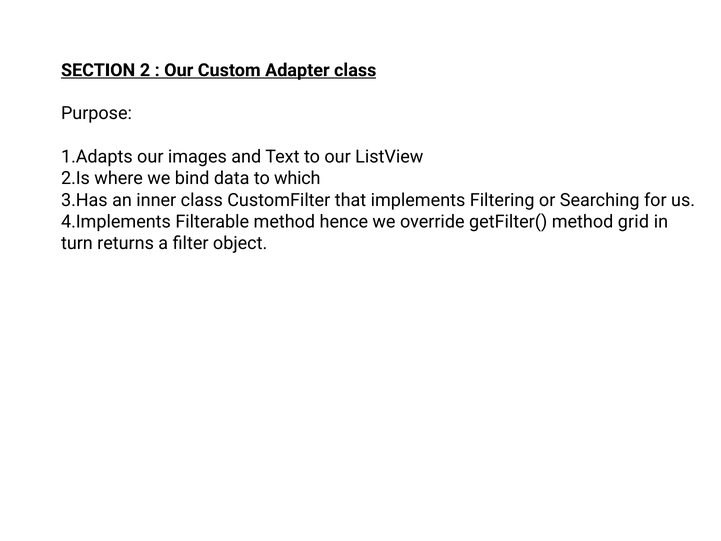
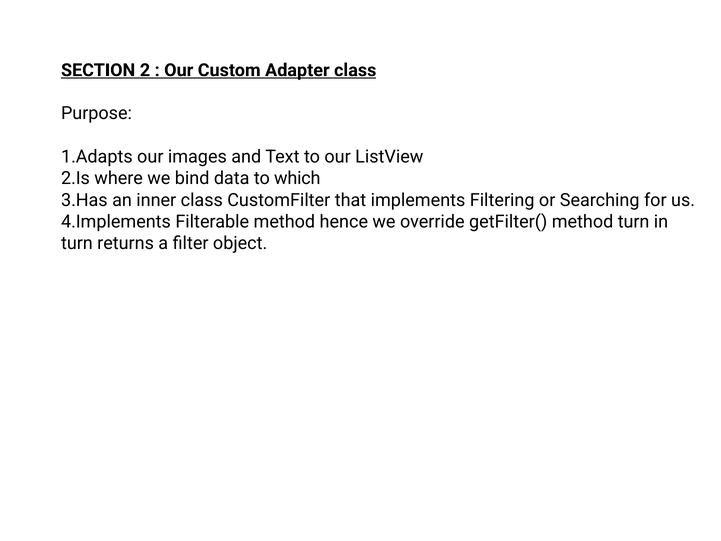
method grid: grid -> turn
